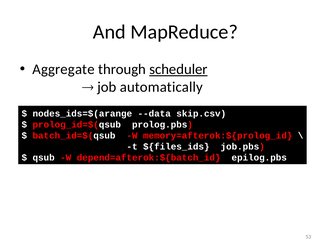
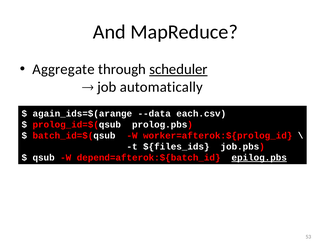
nodes_ids=$(arange: nodes_ids=$(arange -> again_ids=$(arange
skip.csv: skip.csv -> each.csv
memory=afterok:${prolog_id: memory=afterok:${prolog_id -> worker=afterok:${prolog_id
epilog.pbs underline: none -> present
